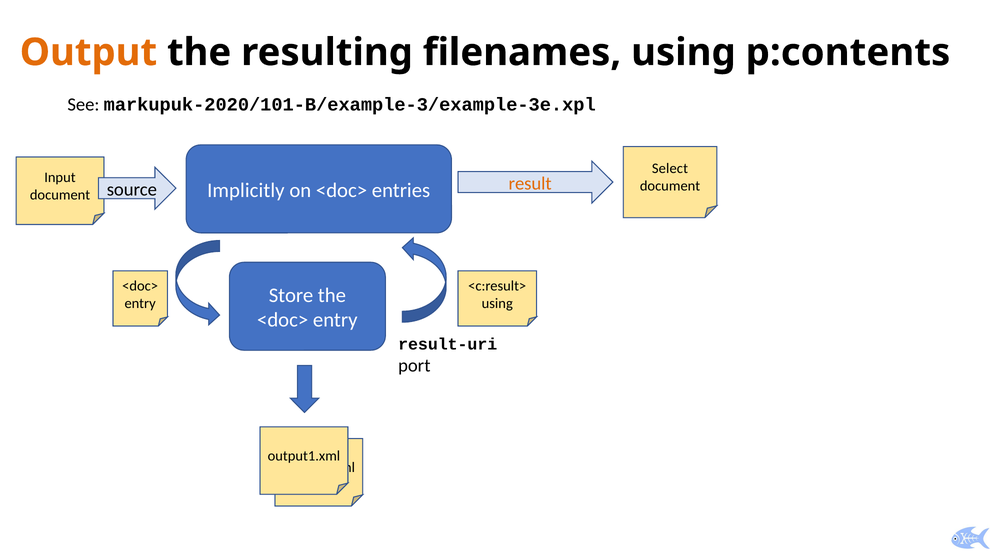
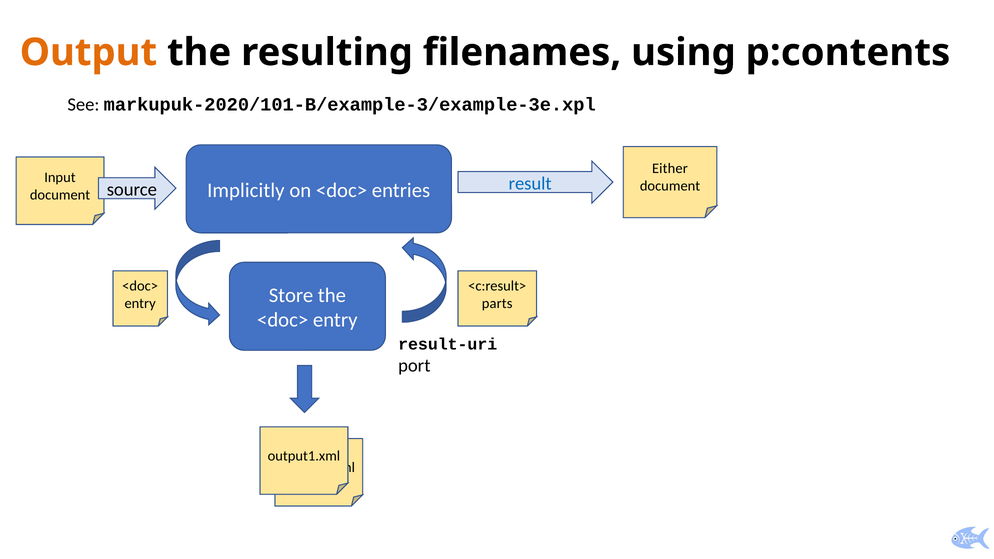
Select: Select -> Either
result colour: orange -> blue
using at (497, 304): using -> parts
